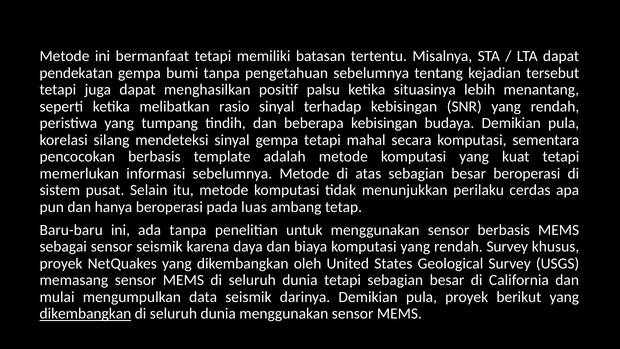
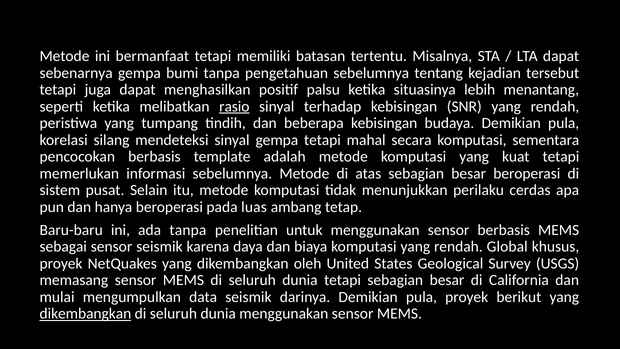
pendekatan: pendekatan -> sebenarnya
rasio underline: none -> present
rendah Survey: Survey -> Global
